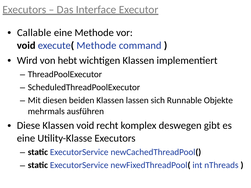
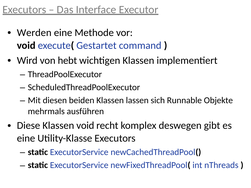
Callable: Callable -> Werden
execute( Methode: Methode -> Gestartet
